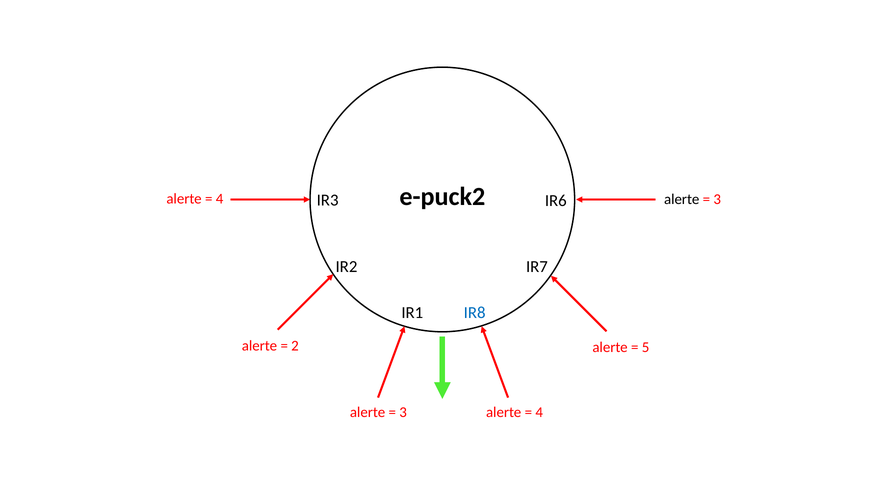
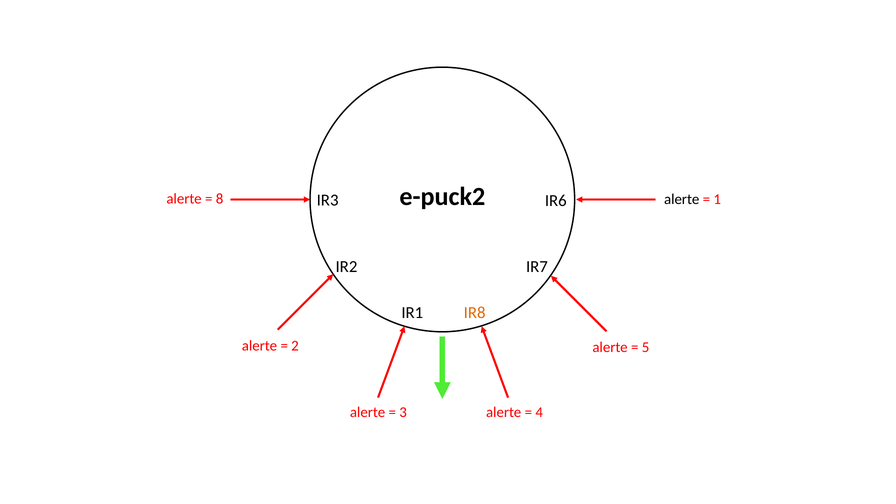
4 at (220, 199): 4 -> 8
3 at (717, 200): 3 -> 1
IR8 colour: blue -> orange
